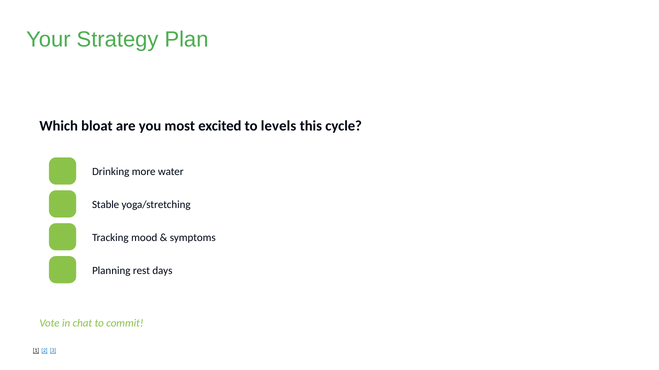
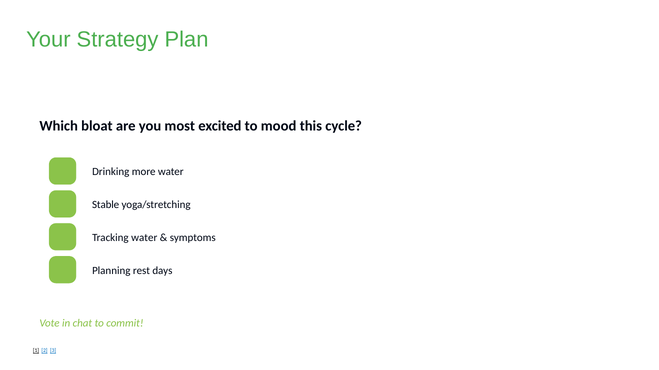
levels: levels -> mood
Tracking mood: mood -> water
